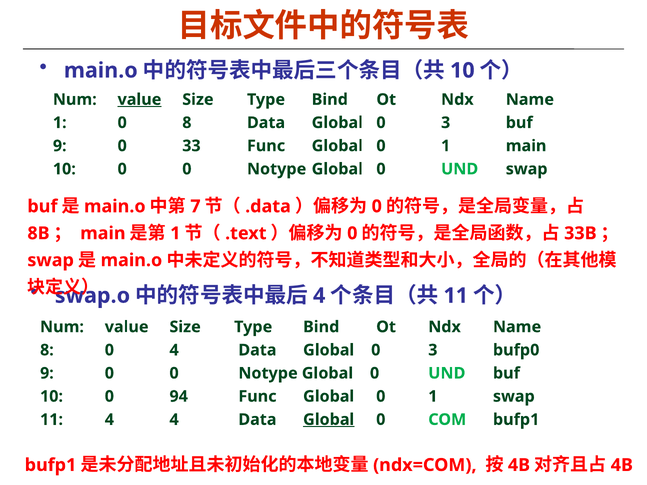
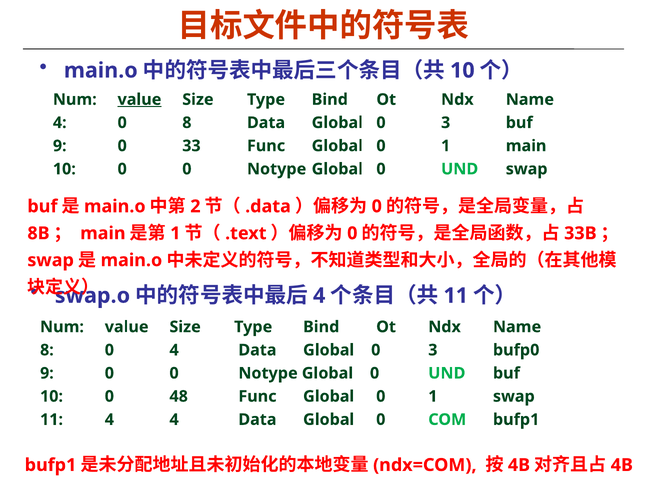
1 at (60, 123): 1 -> 4
7: 7 -> 2
94: 94 -> 48
Global at (329, 420) underline: present -> none
